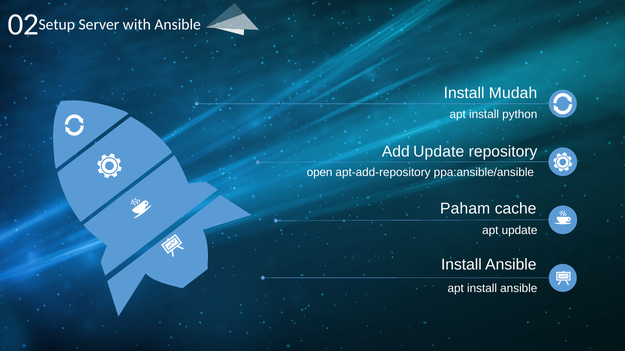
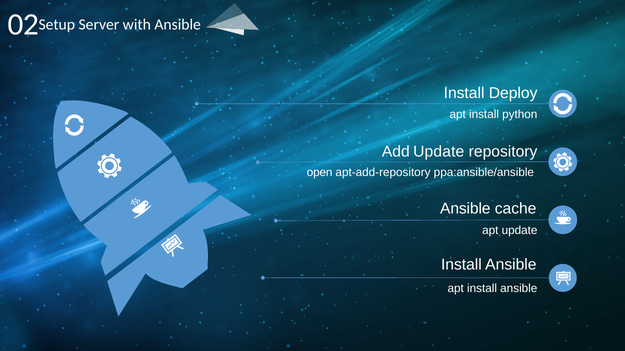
Mudah: Mudah -> Deploy
Paham at (465, 209): Paham -> Ansible
